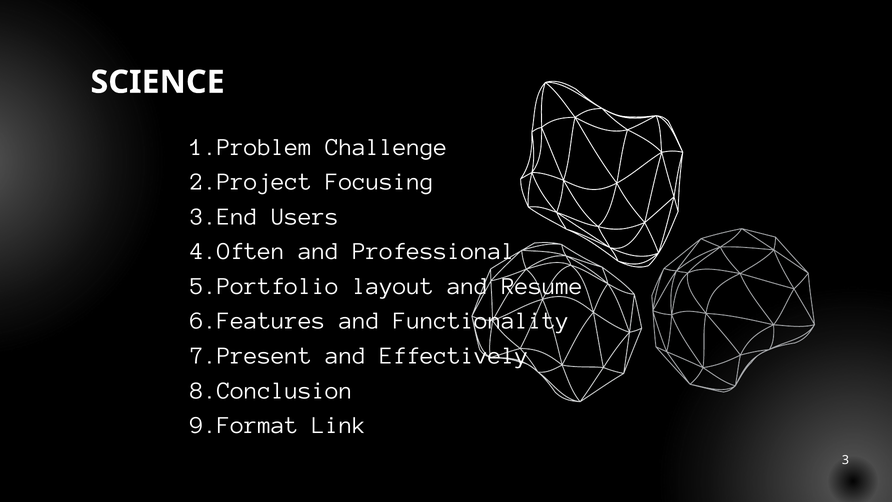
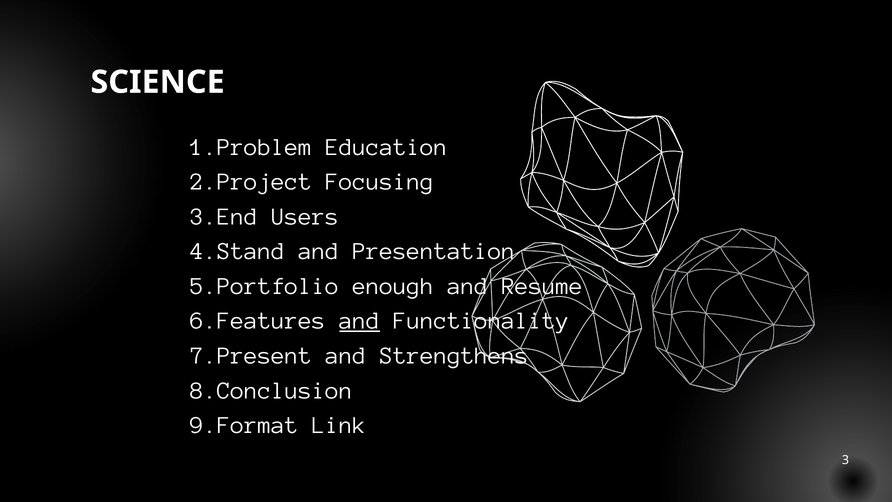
Challenge: Challenge -> Education
4.Often: 4.Often -> 4.Stand
Professional: Professional -> Presentation
layout: layout -> enough
and at (360, 321) underline: none -> present
Effectively: Effectively -> Strengthens
